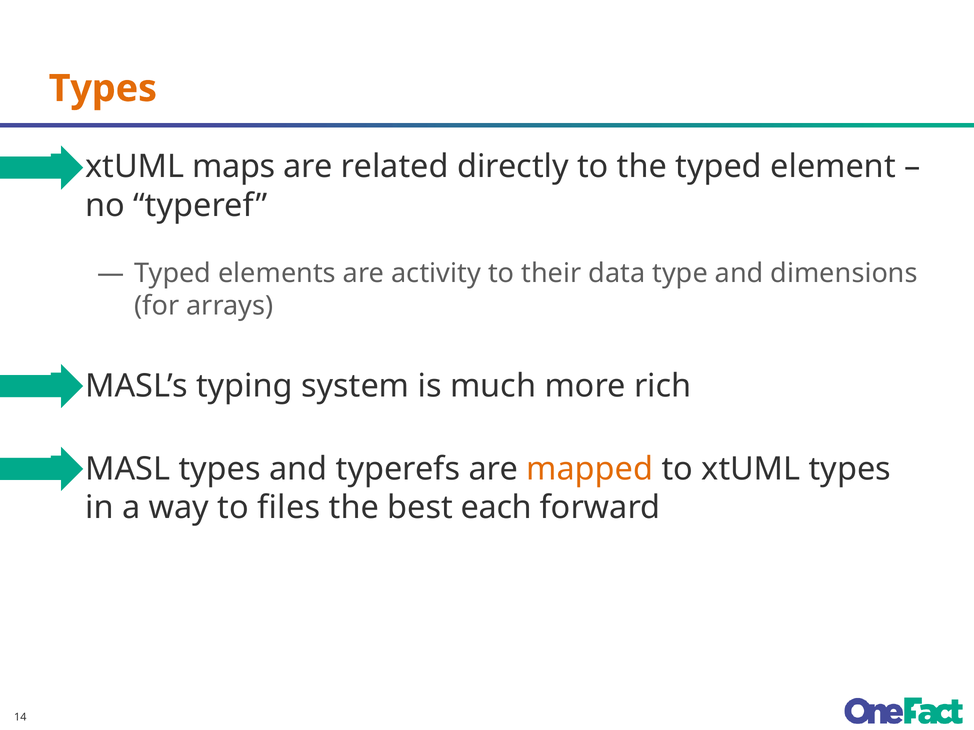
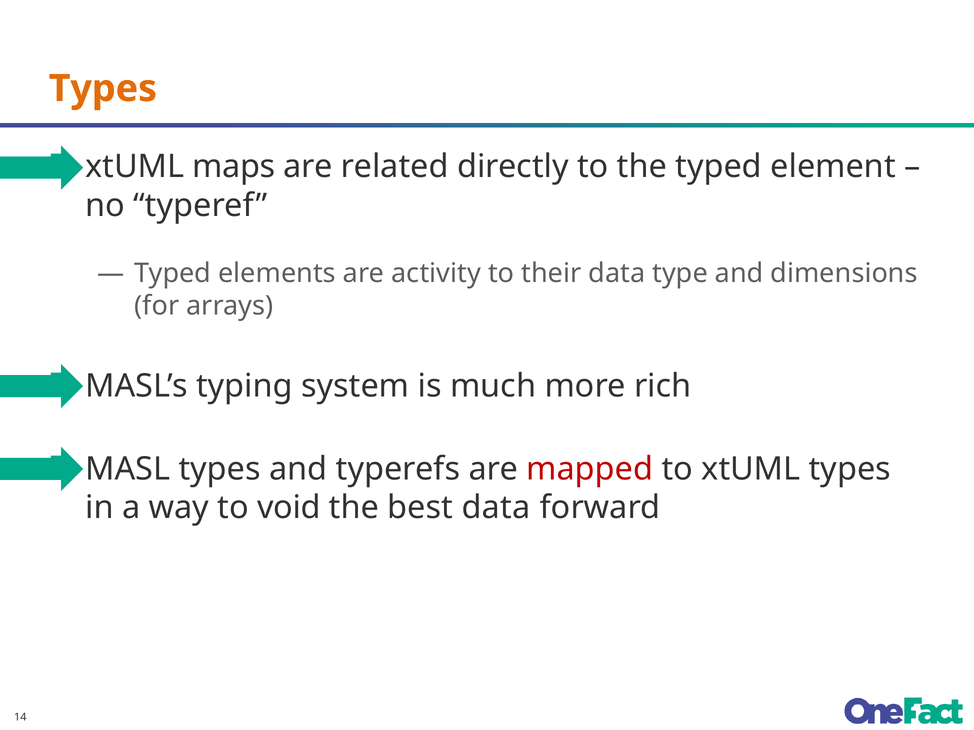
mapped colour: orange -> red
files: files -> void
best each: each -> data
